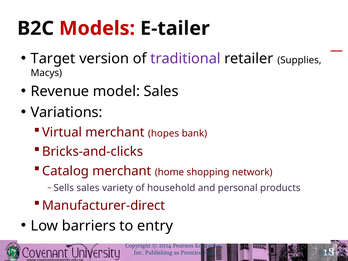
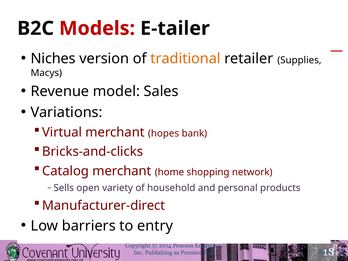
Target: Target -> Niches
traditional colour: purple -> orange
Sells sales: sales -> open
